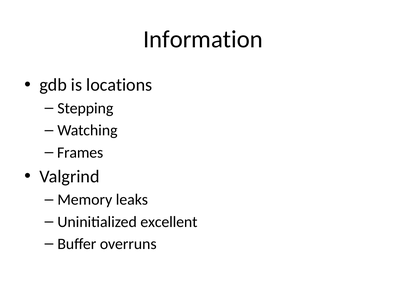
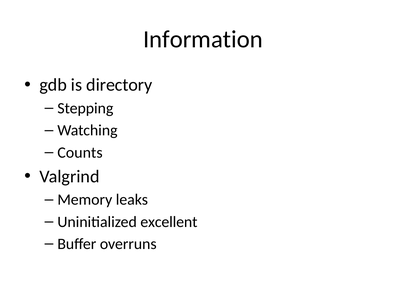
locations: locations -> directory
Frames: Frames -> Counts
